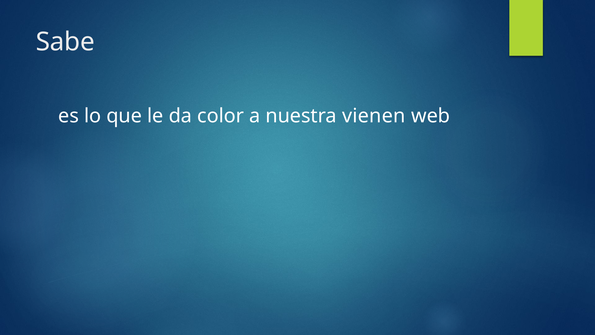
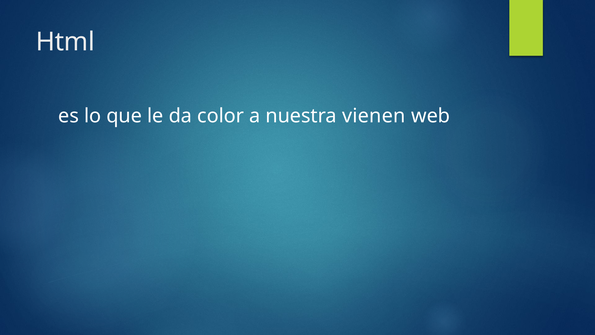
Sabe: Sabe -> Html
